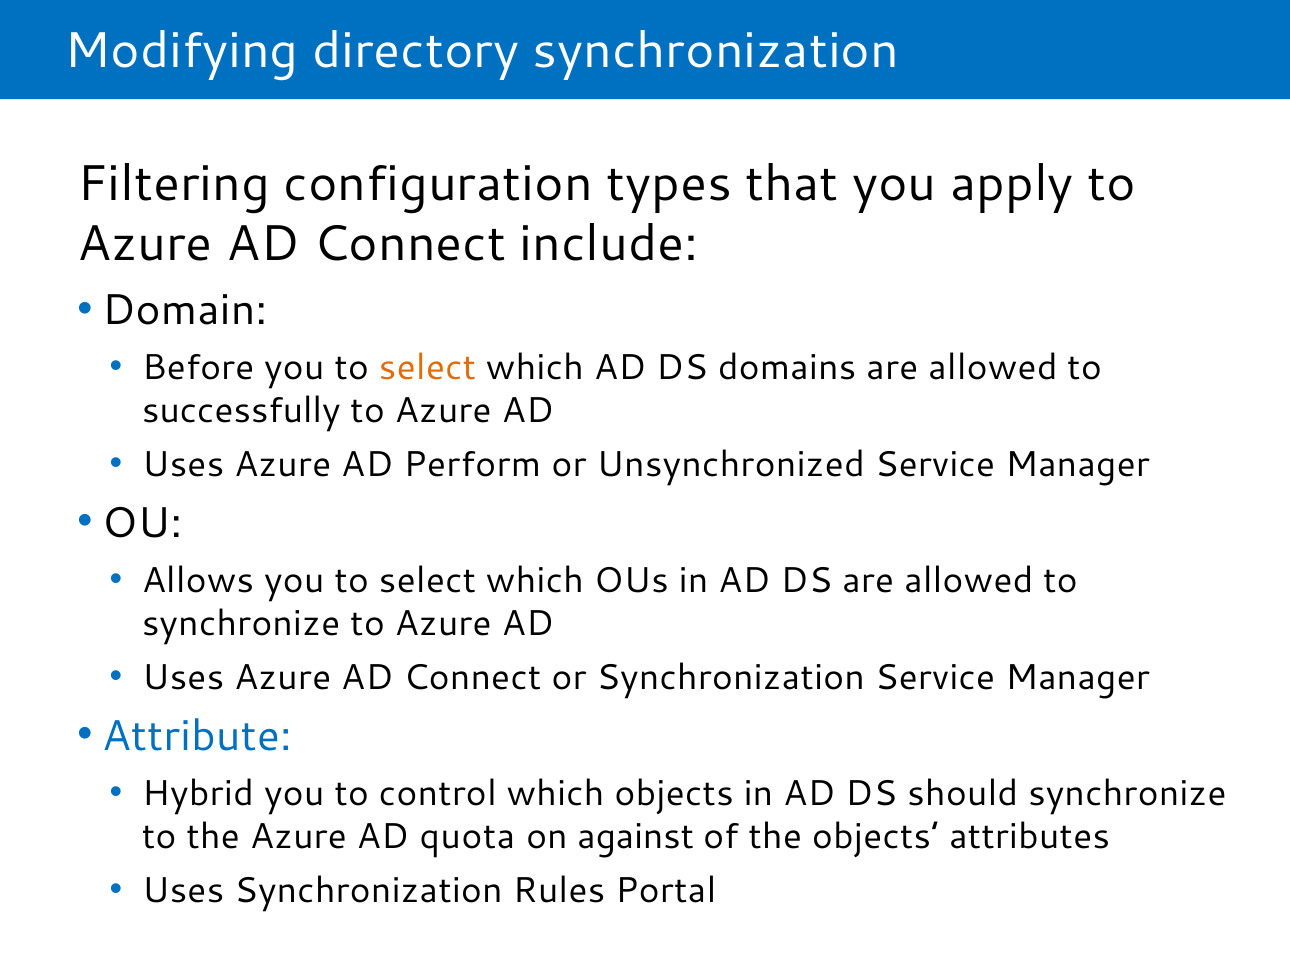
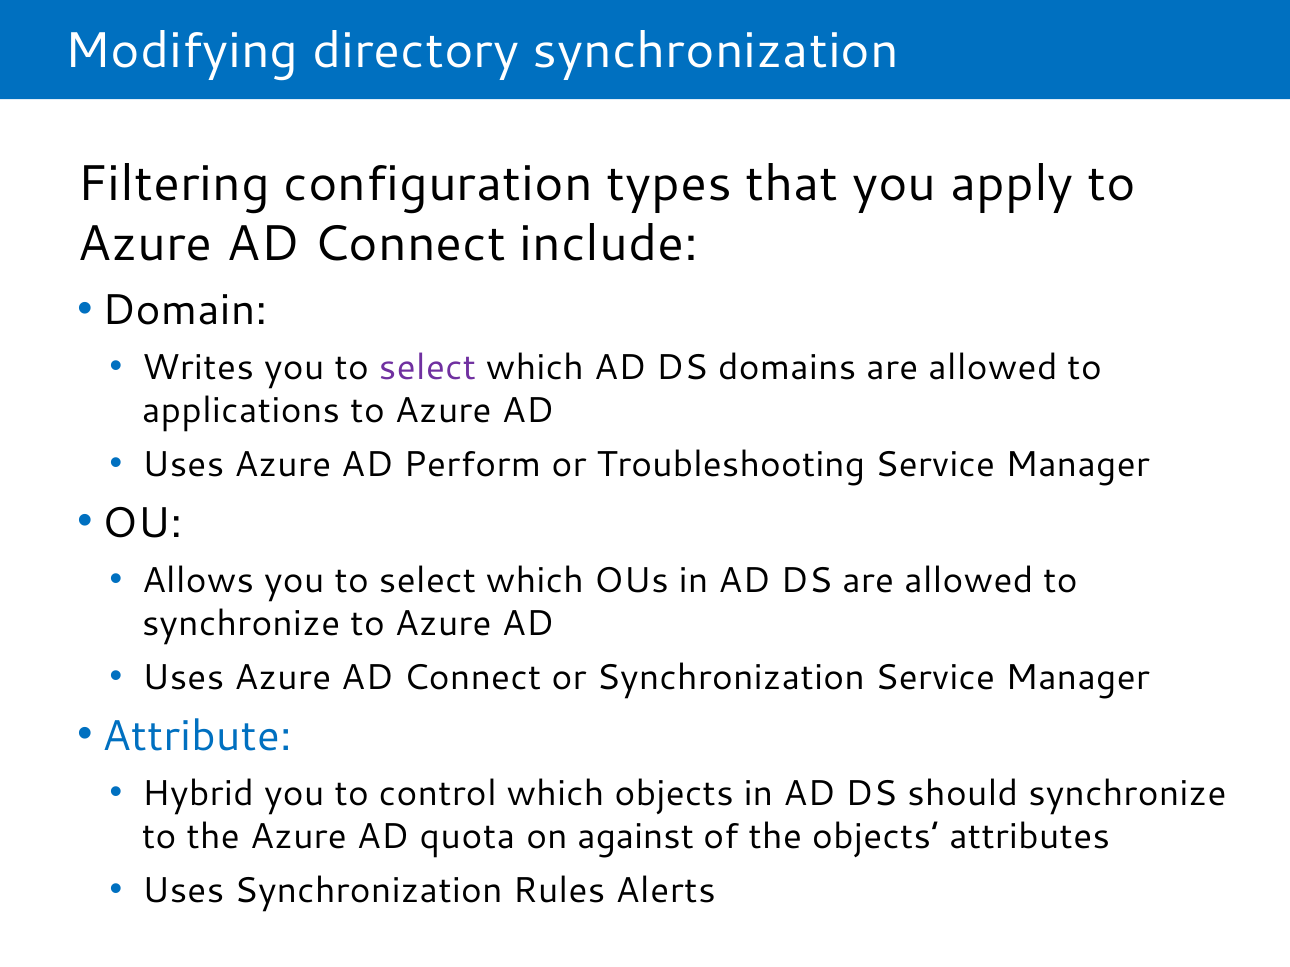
Before: Before -> Writes
select at (427, 368) colour: orange -> purple
successfully: successfully -> applications
Unsynchronized: Unsynchronized -> Troubleshooting
Portal: Portal -> Alerts
